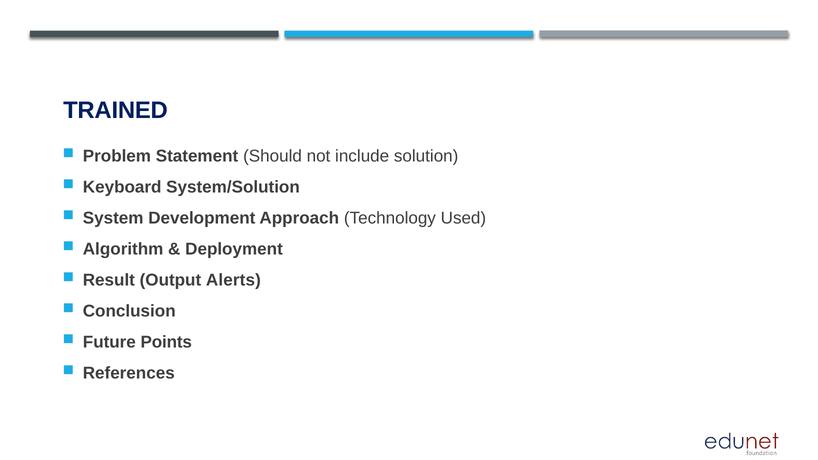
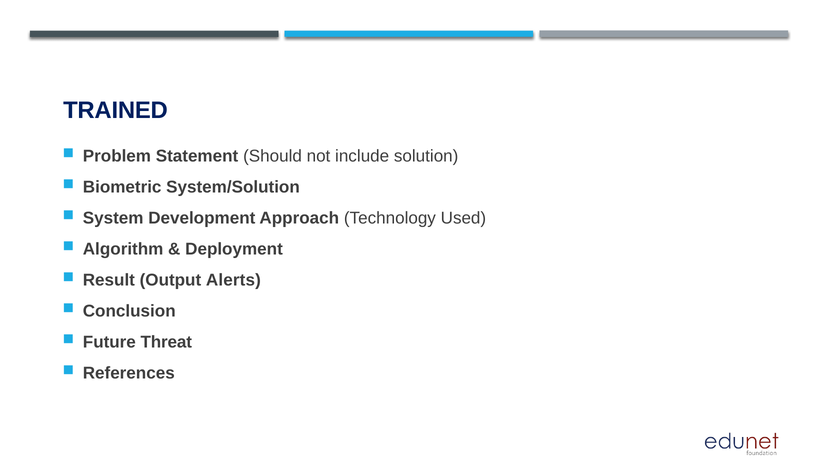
Keyboard: Keyboard -> Biometric
Points: Points -> Threat
